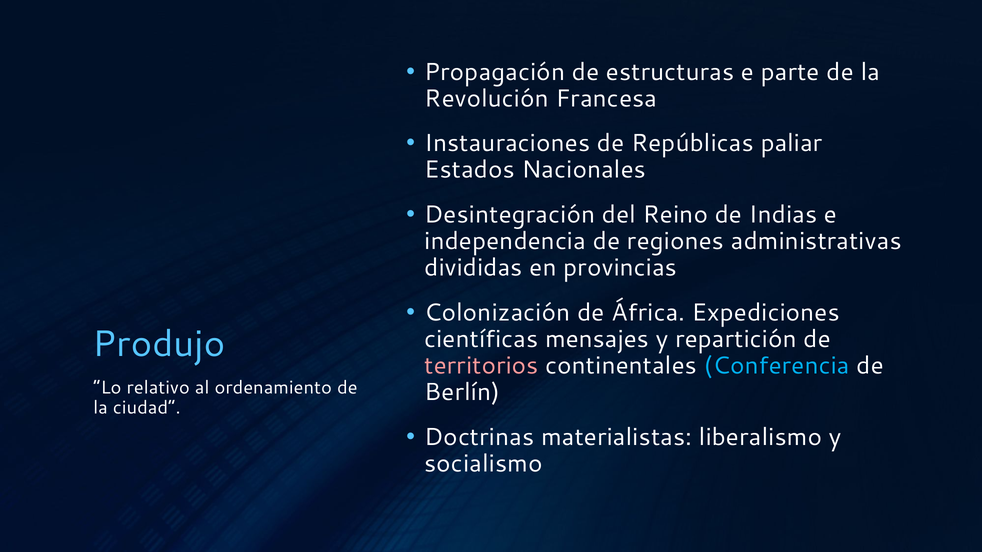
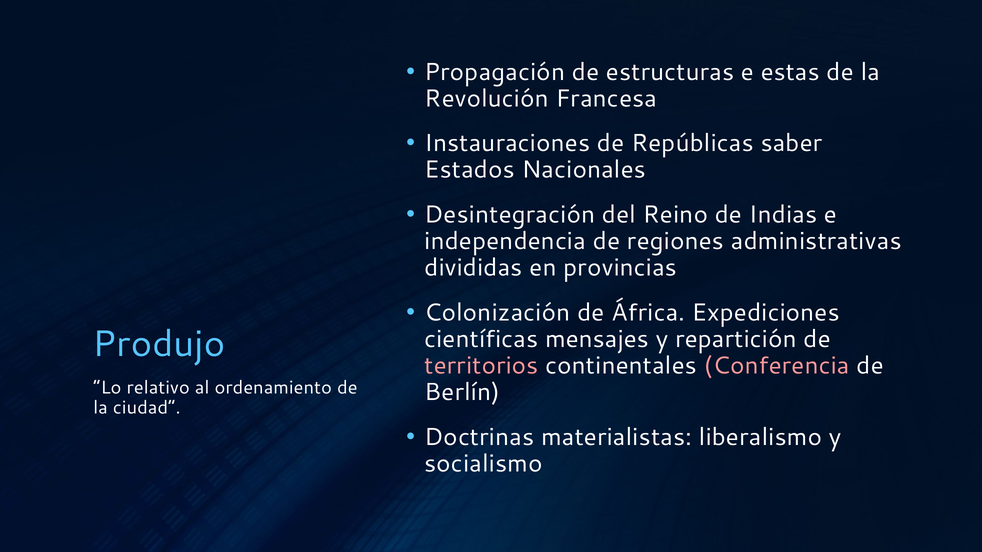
parte: parte -> estas
paliar: paliar -> saber
Conferencia colour: light blue -> pink
